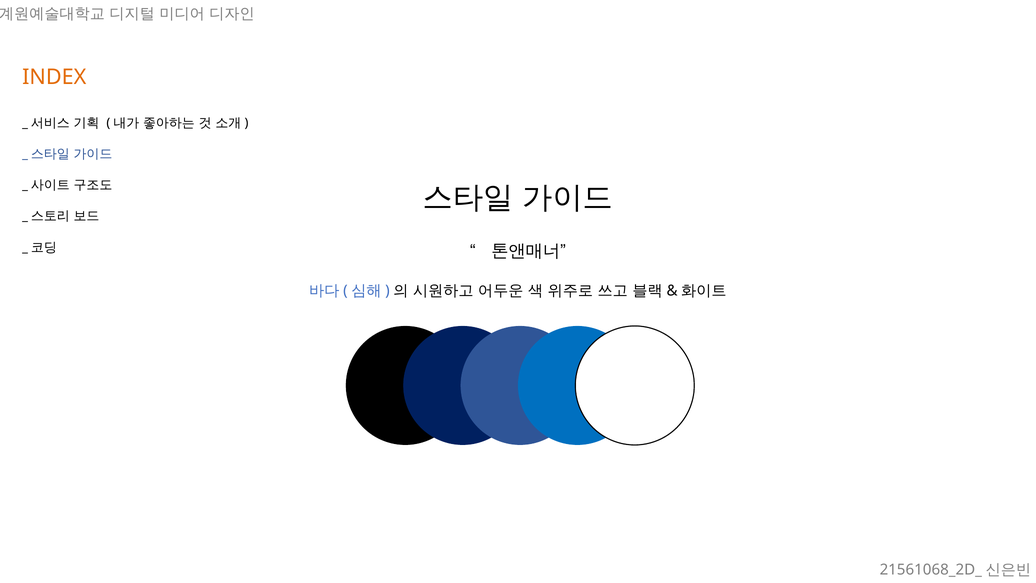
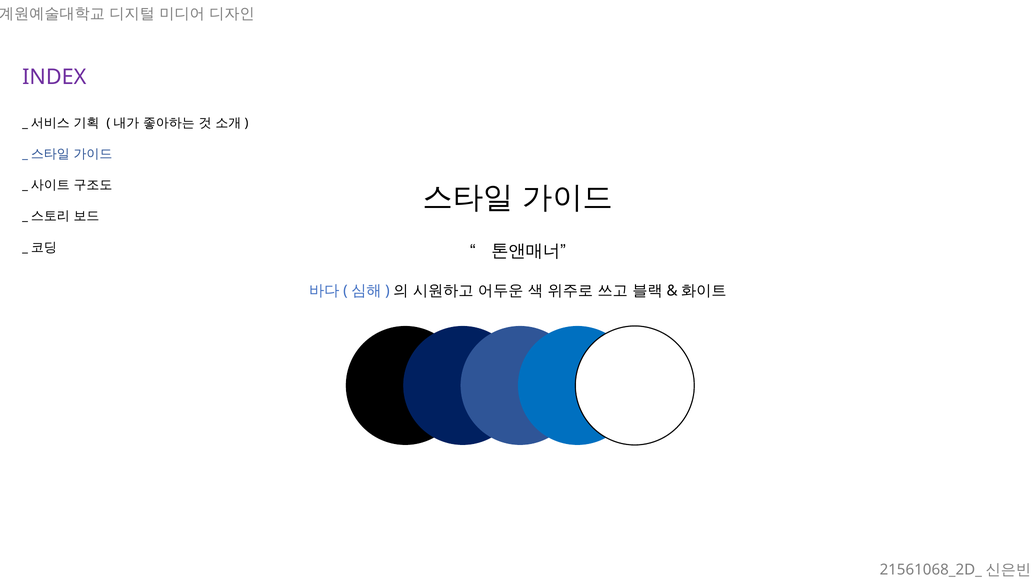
INDEX colour: orange -> purple
